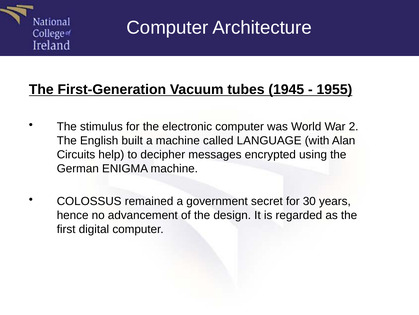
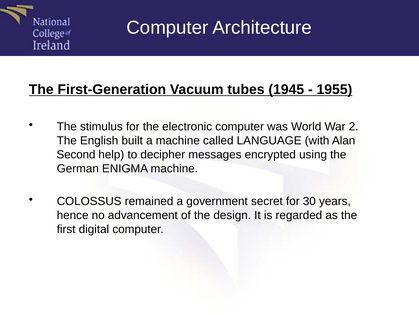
Circuits: Circuits -> Second
